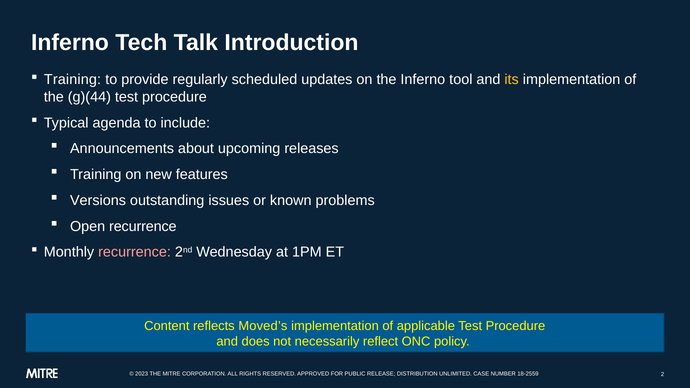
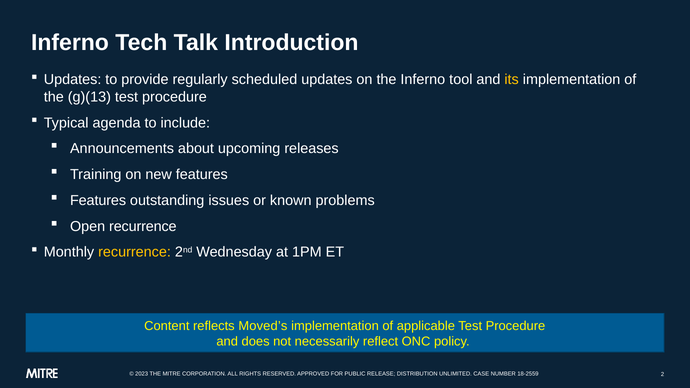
Training at (73, 80): Training -> Updates
g)(44: g)(44 -> g)(13
Versions at (98, 200): Versions -> Features
recurrence at (135, 252) colour: pink -> yellow
